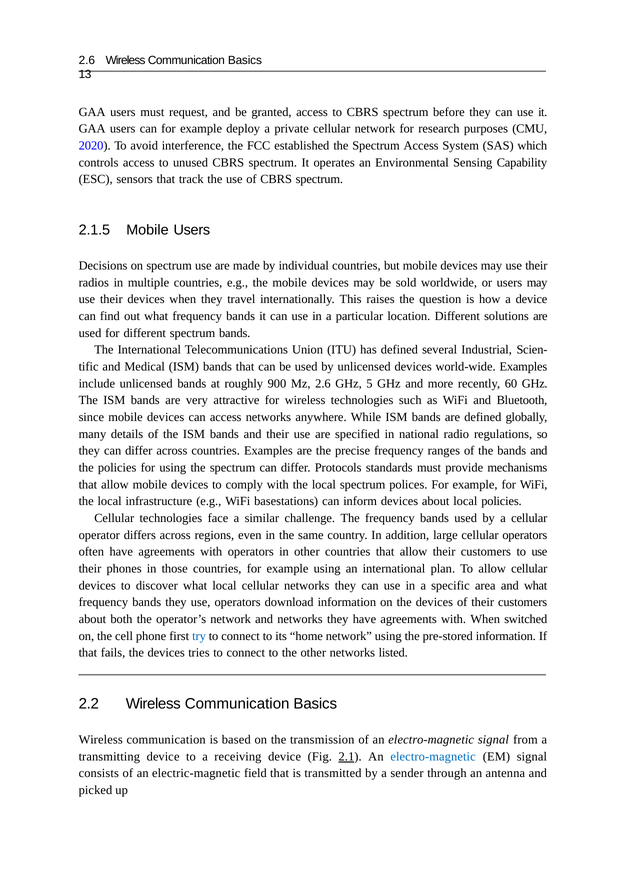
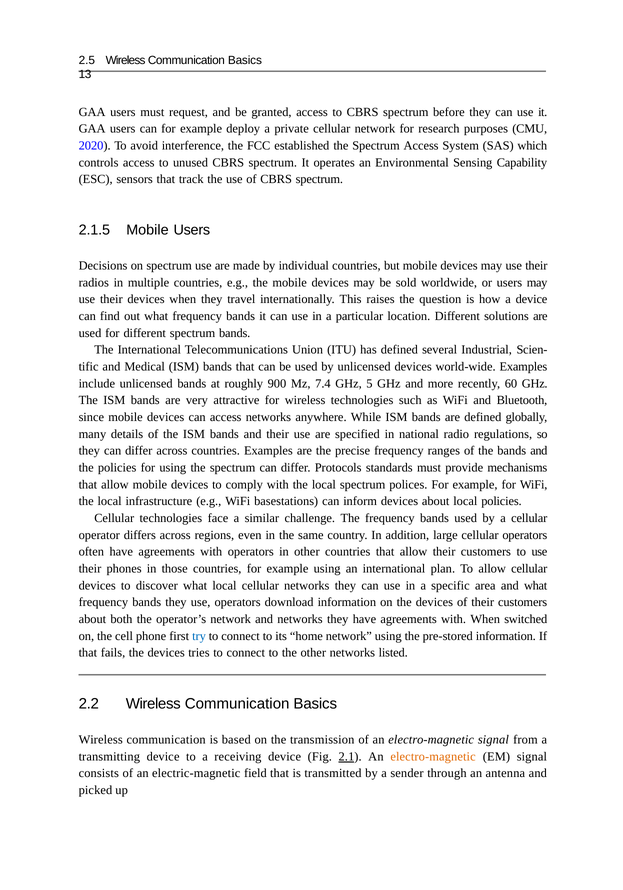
2.6 at (87, 60): 2.6 -> 2.5
Mz 2.6: 2.6 -> 7.4
electro-magnetic at (433, 757) colour: blue -> orange
